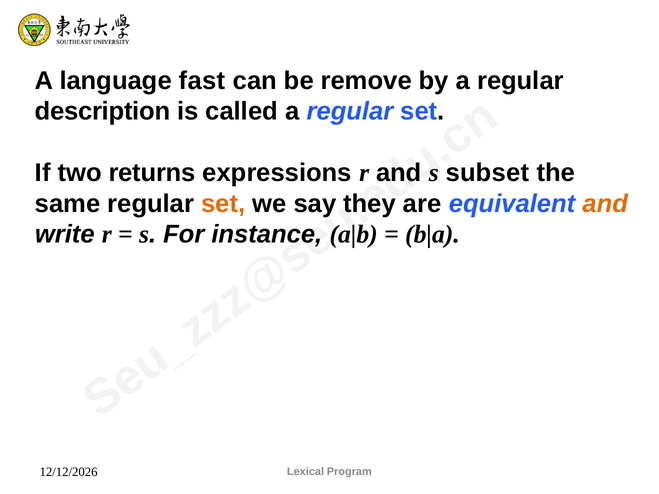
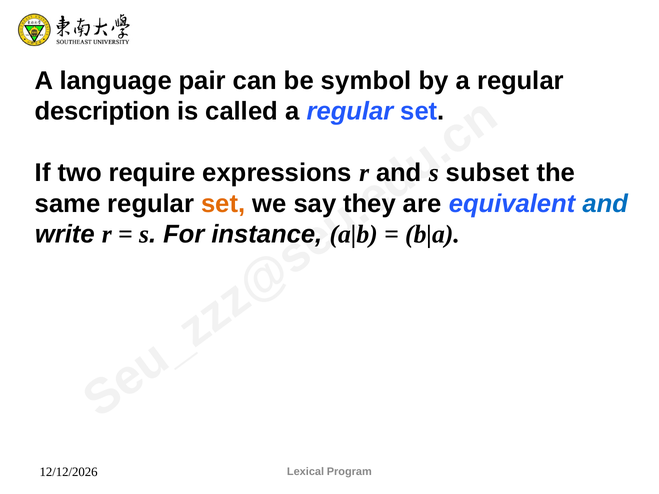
fast: fast -> pair
remove: remove -> symbol
returns: returns -> require
and at (605, 204) colour: orange -> blue
